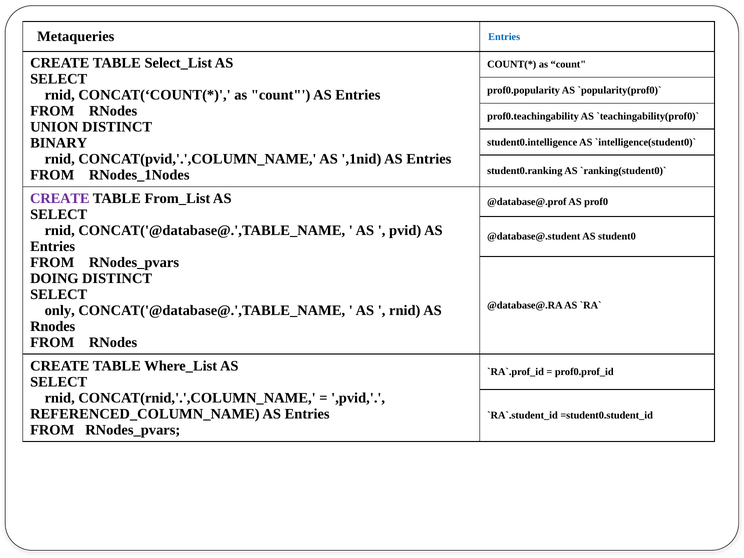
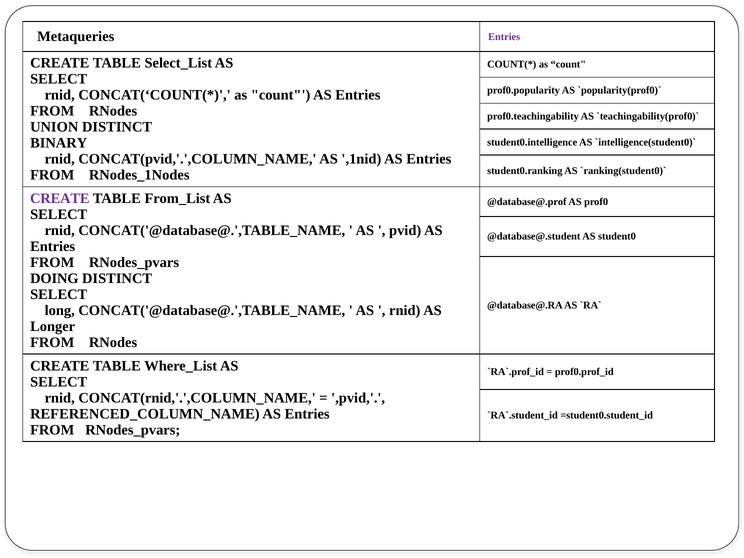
Entries at (504, 37) colour: blue -> purple
only: only -> long
Rnodes at (53, 327): Rnodes -> Longer
